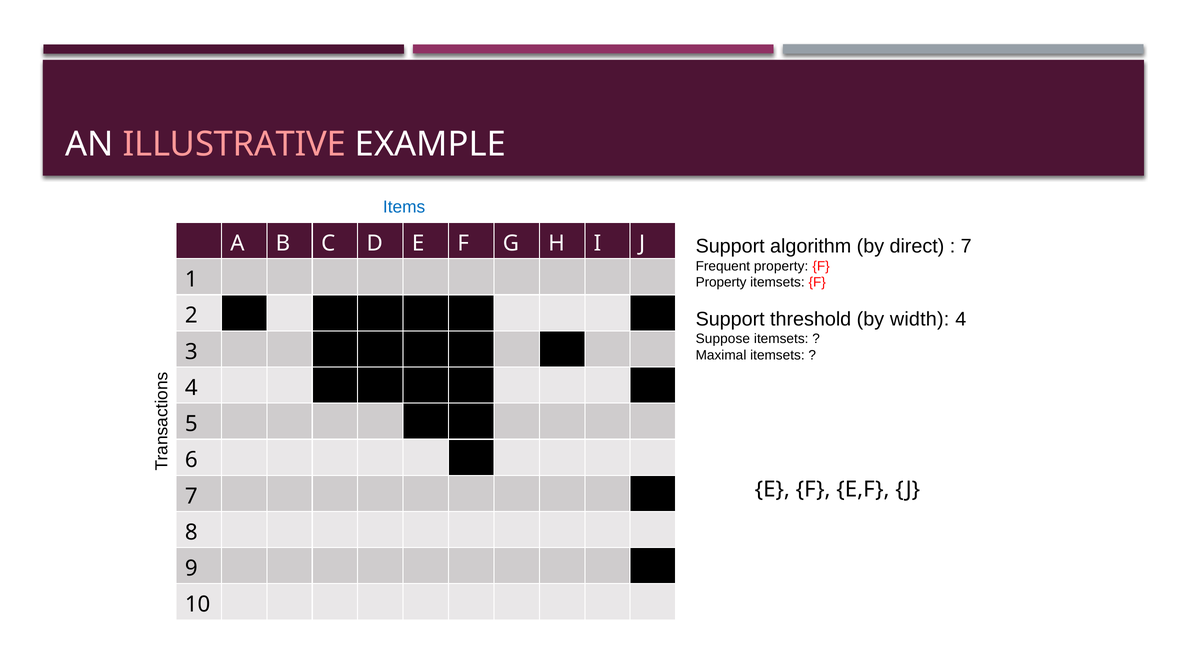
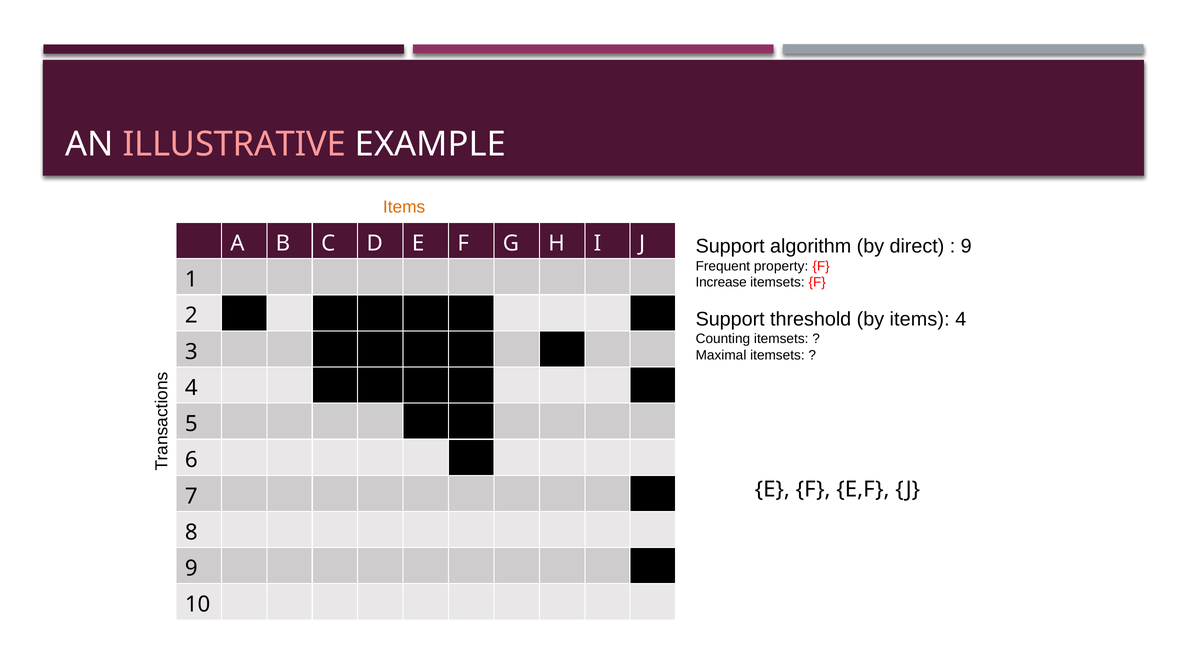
Items at (404, 207) colour: blue -> orange
7 at (966, 246): 7 -> 9
Property at (721, 282): Property -> Increase
by width: width -> items
Suppose: Suppose -> Counting
